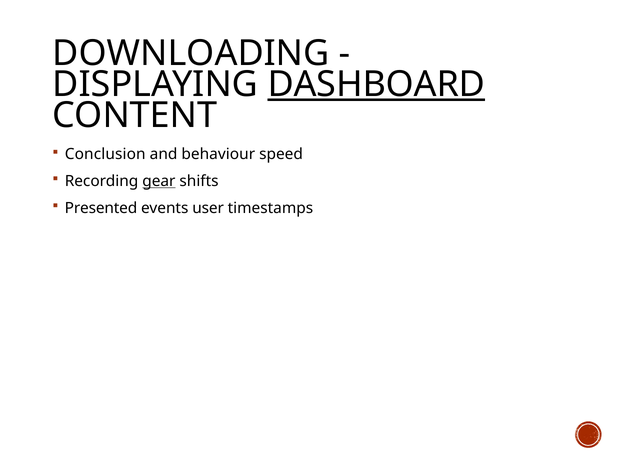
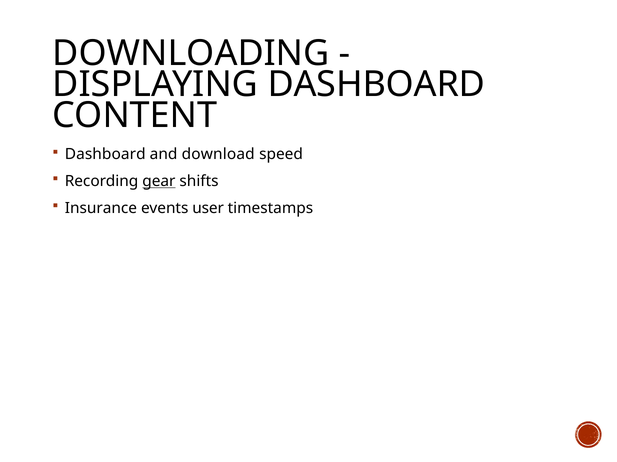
DASHBOARD at (376, 84) underline: present -> none
Conclusion at (105, 154): Conclusion -> Dashboard
behaviour: behaviour -> download
Presented: Presented -> Insurance
